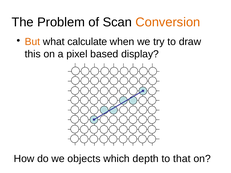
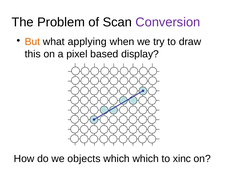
Conversion colour: orange -> purple
calculate: calculate -> applying
which depth: depth -> which
that: that -> xinc
